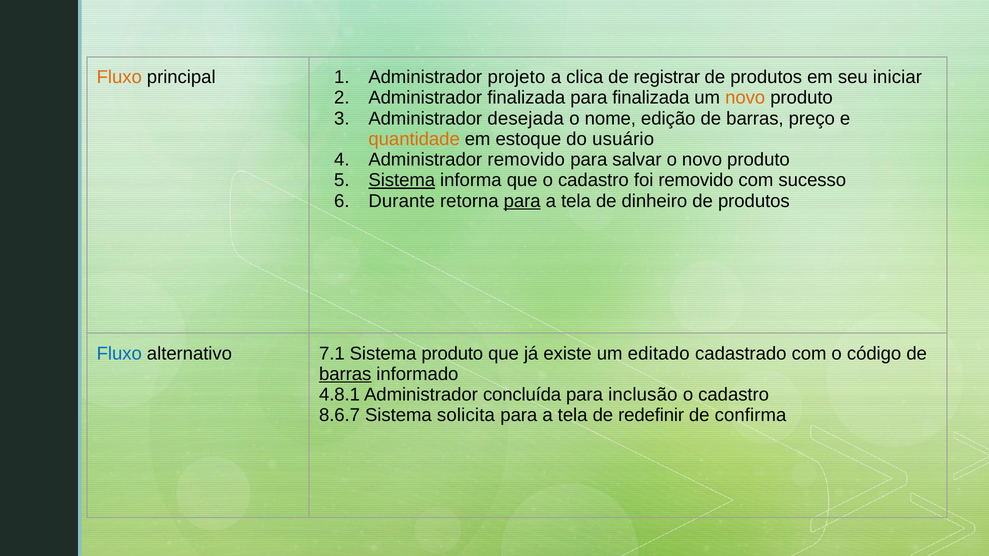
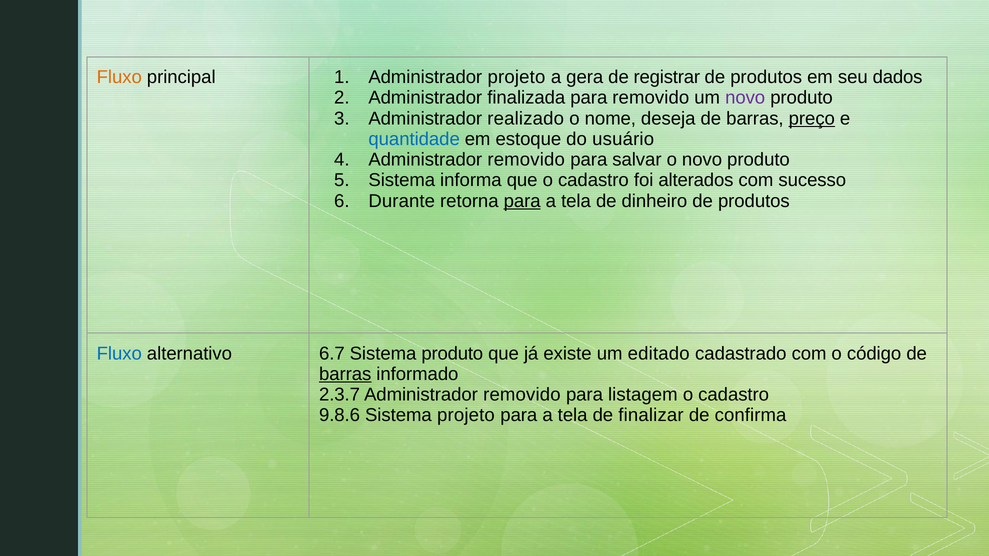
clica: clica -> gera
iniciar: iniciar -> dados
para finalizada: finalizada -> removido
novo at (745, 98) colour: orange -> purple
desejada: desejada -> realizado
edição: edição -> deseja
preço underline: none -> present
quantidade colour: orange -> blue
Sistema at (402, 180) underline: present -> none
foi removido: removido -> alterados
7.1: 7.1 -> 6.7
4.8.1: 4.8.1 -> 2.3.7
concluída at (522, 395): concluída -> removido
inclusão: inclusão -> listagem
8.6.7: 8.6.7 -> 9.8.6
Sistema solicita: solicita -> projeto
redefinir: redefinir -> finalizar
